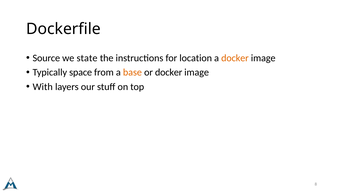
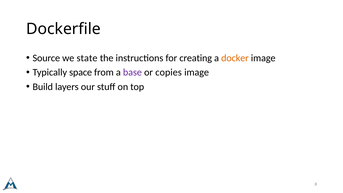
location: location -> creating
base colour: orange -> purple
or docker: docker -> copies
With: With -> Build
